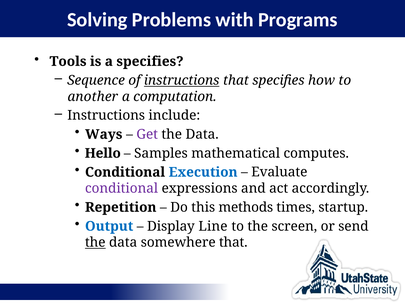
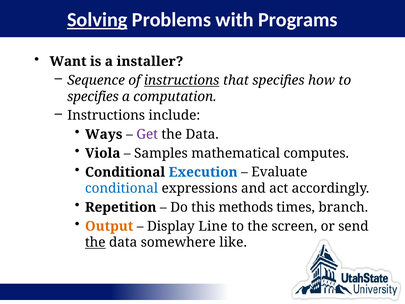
Solving underline: none -> present
Tools: Tools -> Want
a specifies: specifies -> installer
another at (93, 96): another -> specifies
Hello: Hello -> Viola
conditional at (122, 188) colour: purple -> blue
startup: startup -> branch
Output colour: blue -> orange
somewhere that: that -> like
